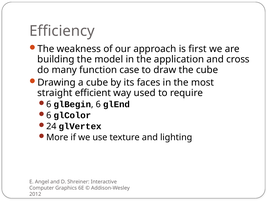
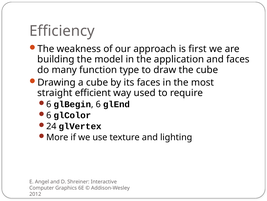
and cross: cross -> faces
case: case -> type
